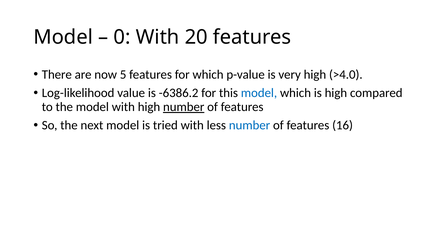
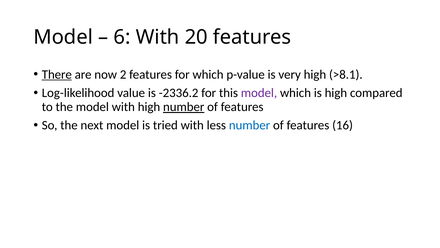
0: 0 -> 6
There underline: none -> present
5: 5 -> 2
>4.0: >4.0 -> >8.1
-6386.2: -6386.2 -> -2336.2
model at (259, 93) colour: blue -> purple
